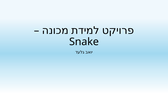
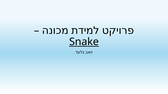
Snake underline: none -> present
